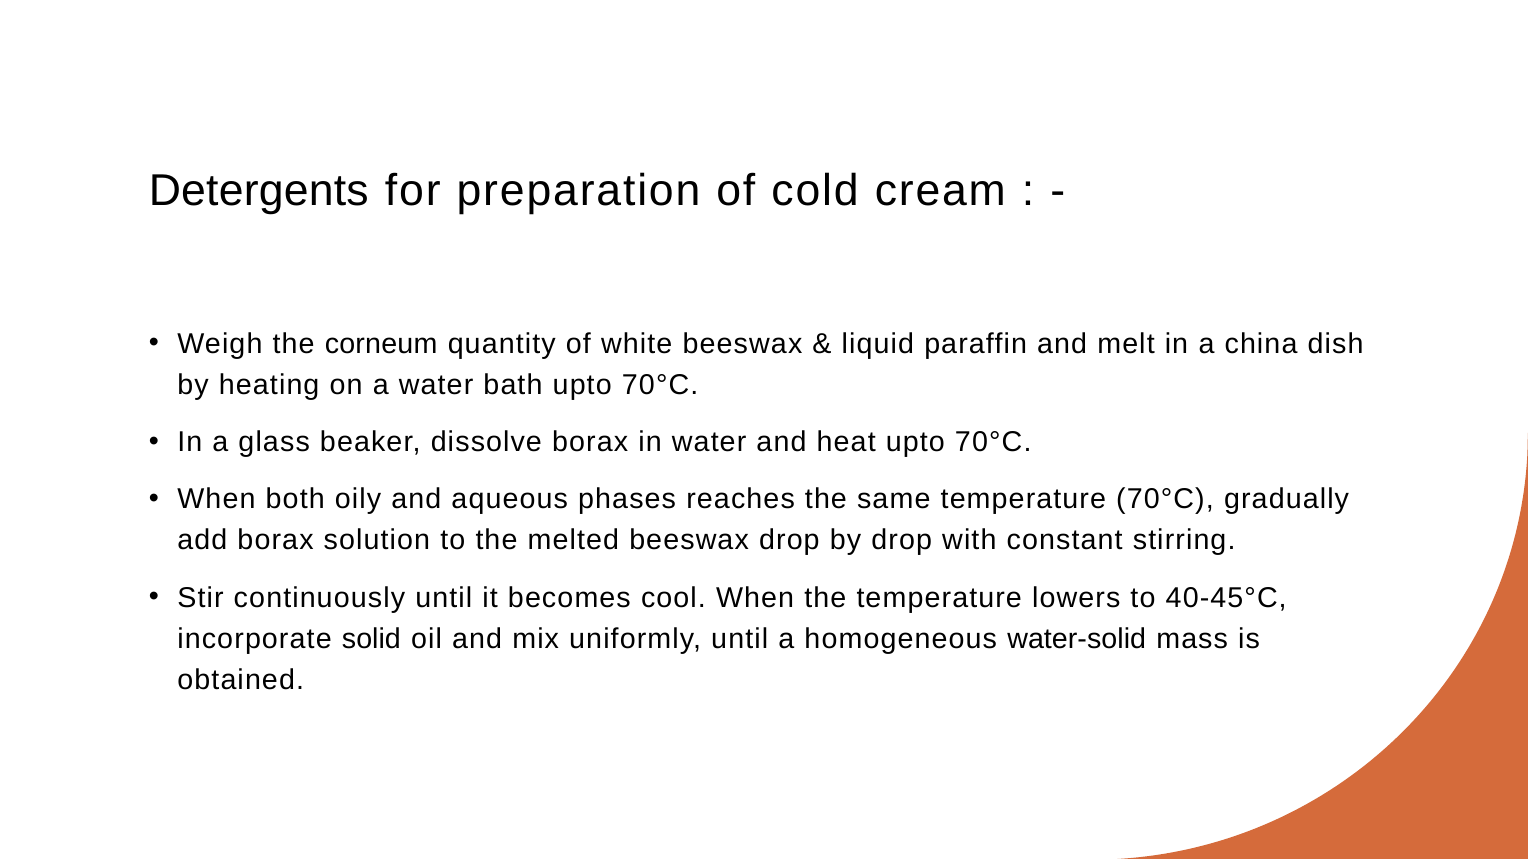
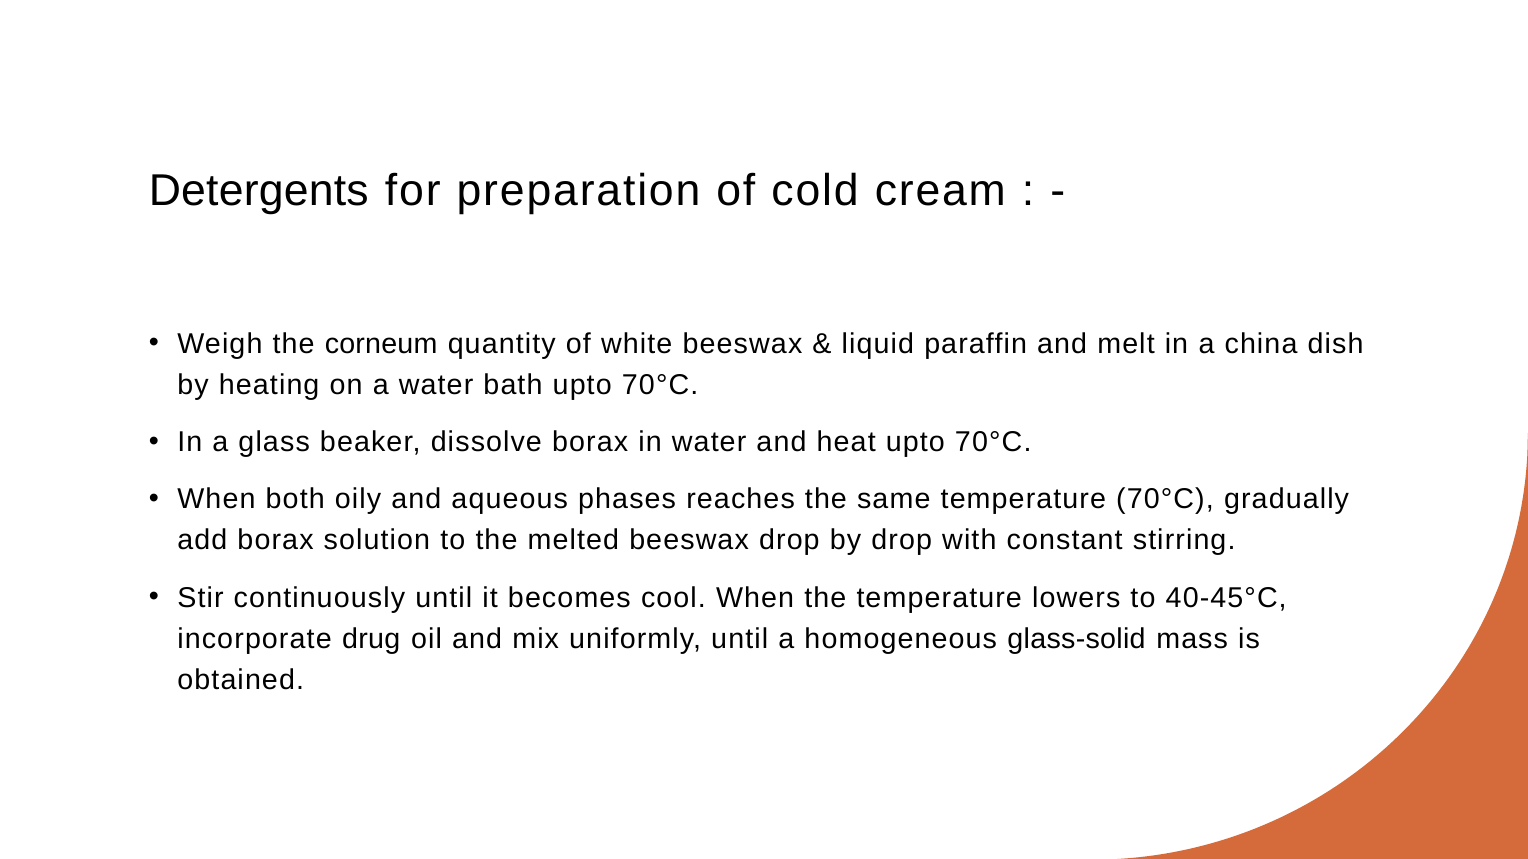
solid: solid -> drug
water-solid: water-solid -> glass-solid
